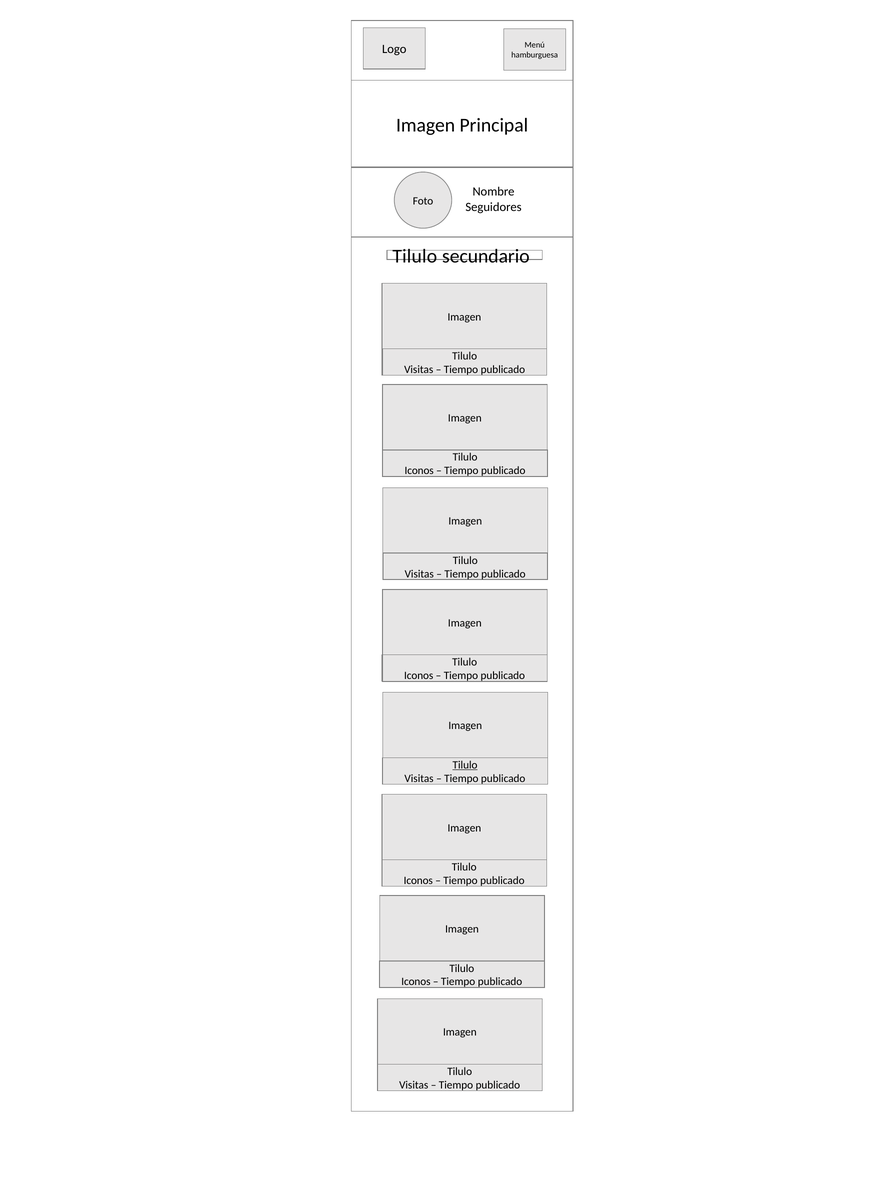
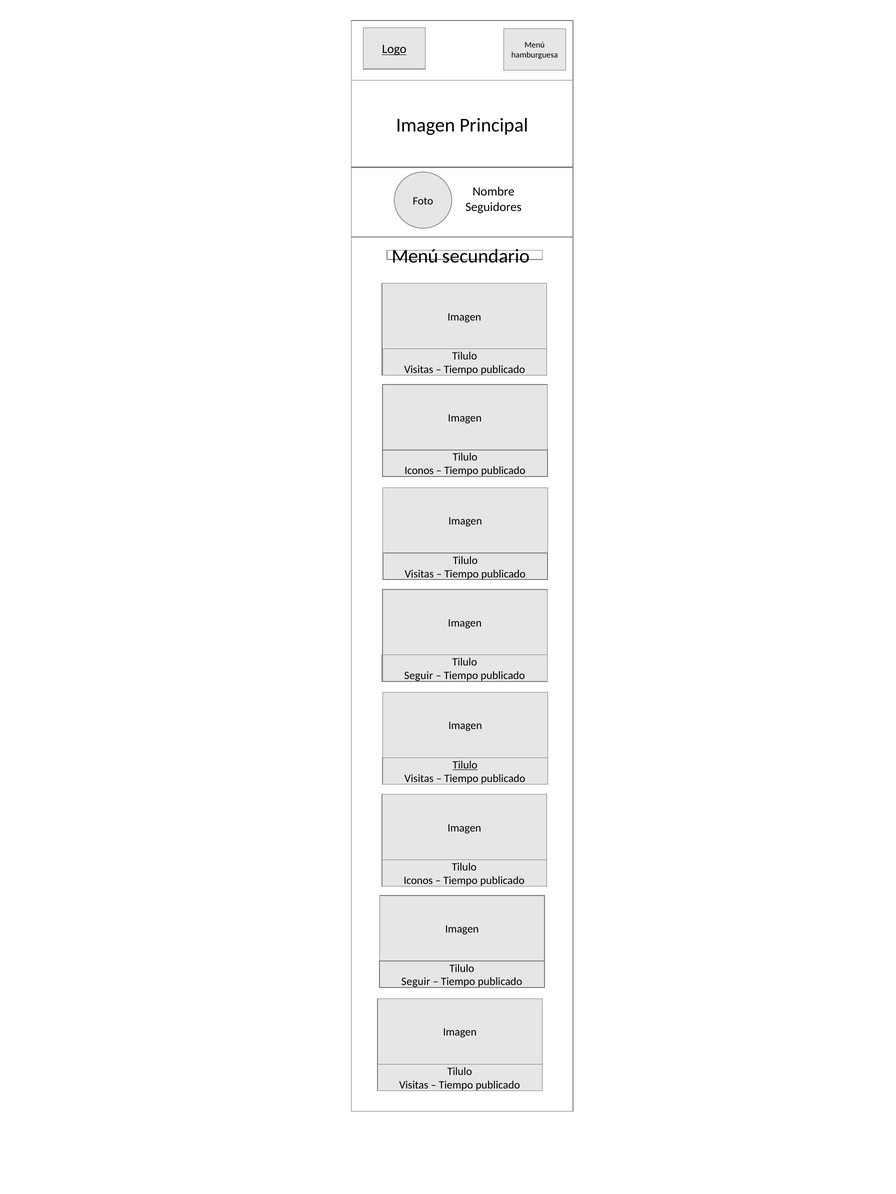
Logo underline: none -> present
Tilulo at (415, 256): Tilulo -> Menú
Iconos at (419, 676): Iconos -> Seguir
Iconos at (416, 982): Iconos -> Seguir
